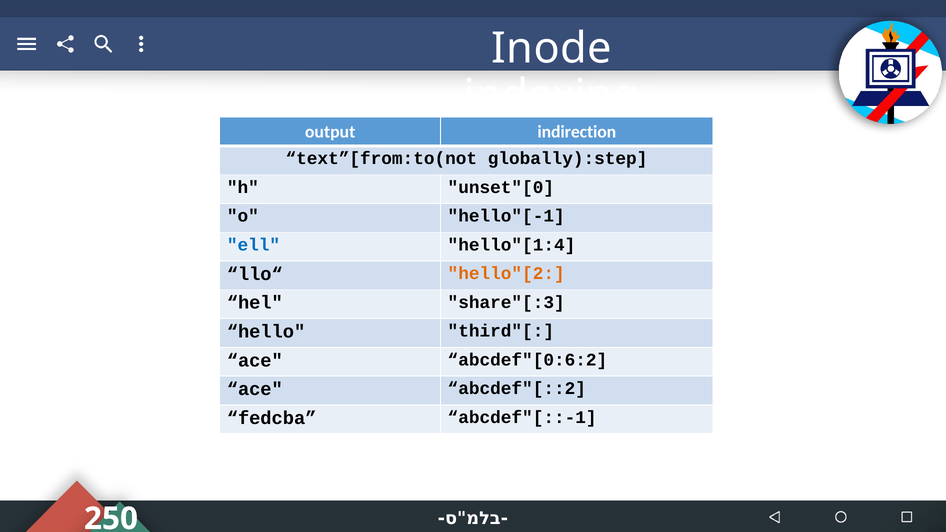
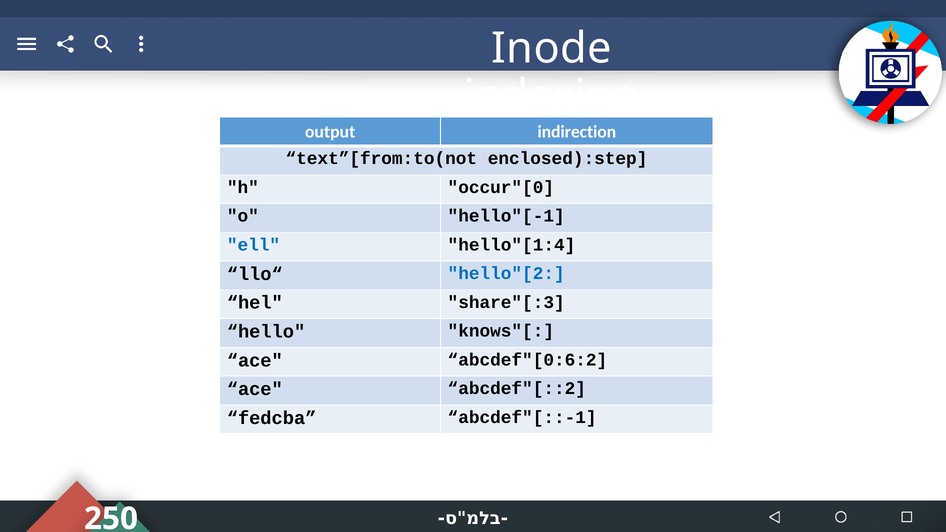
globally):step: globally):step -> enclosed):step
unset"[0: unset"[0 -> occur"[0
hello"[2 colour: orange -> blue
third"[: third"[ -> knows"[
